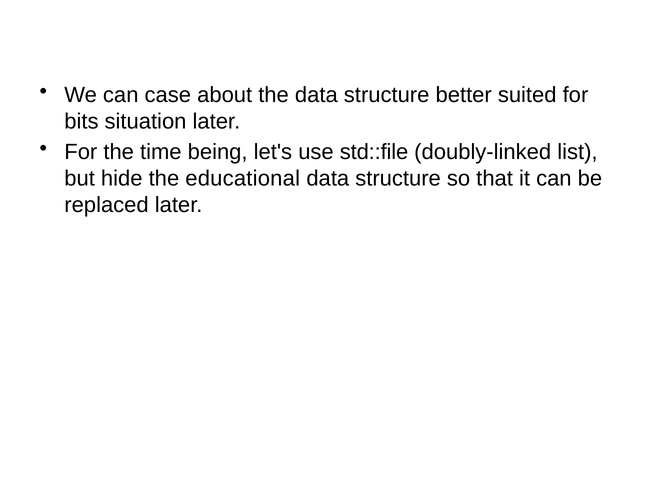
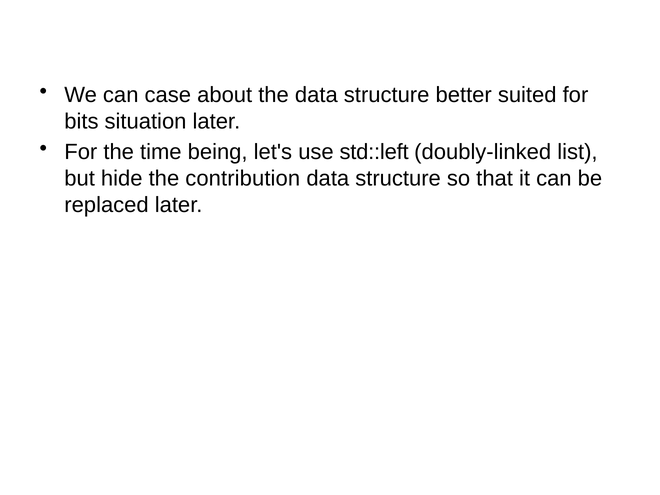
std::file: std::file -> std::left
educational: educational -> contribution
